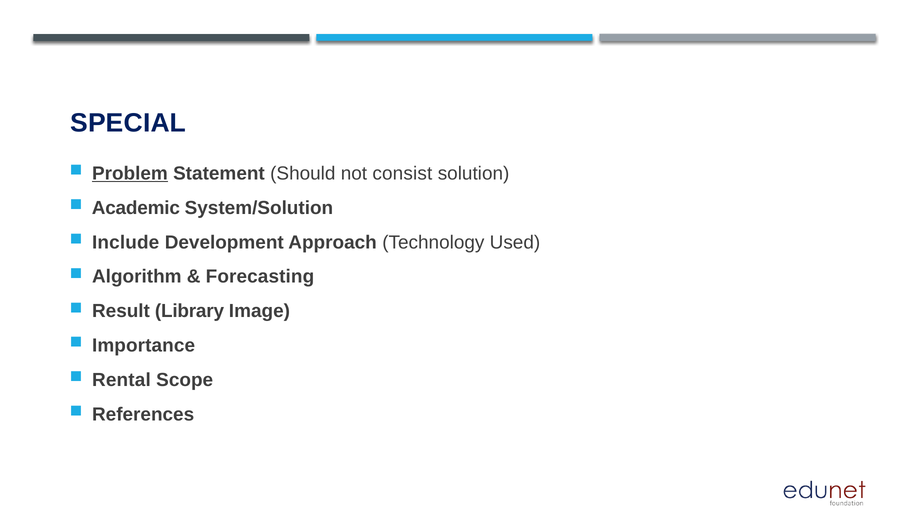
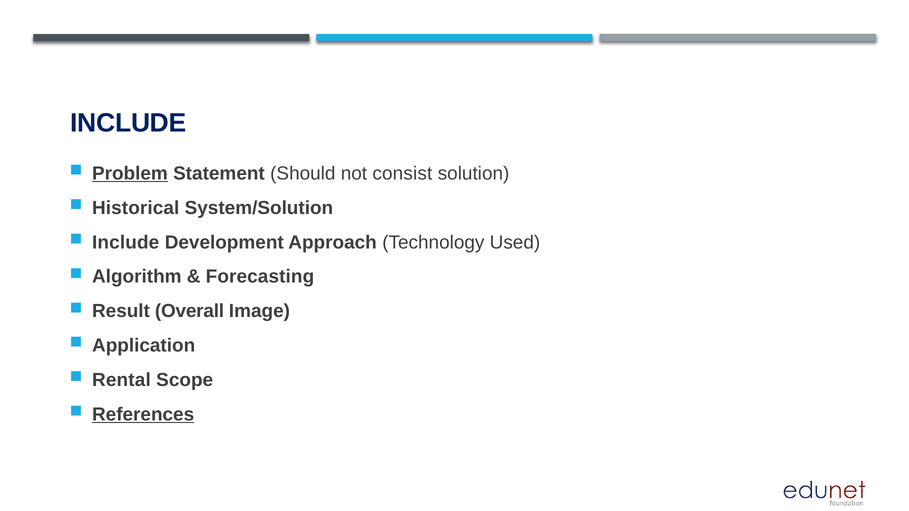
SPECIAL at (128, 123): SPECIAL -> INCLUDE
Academic: Academic -> Historical
Library: Library -> Overall
Importance: Importance -> Application
References underline: none -> present
